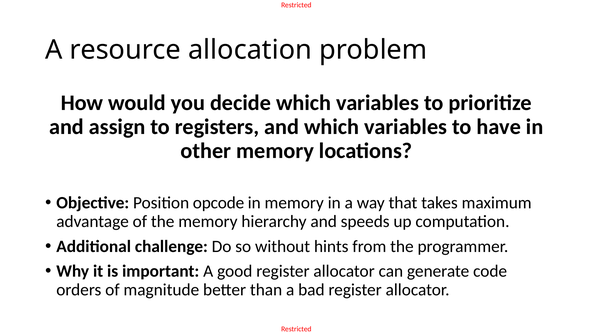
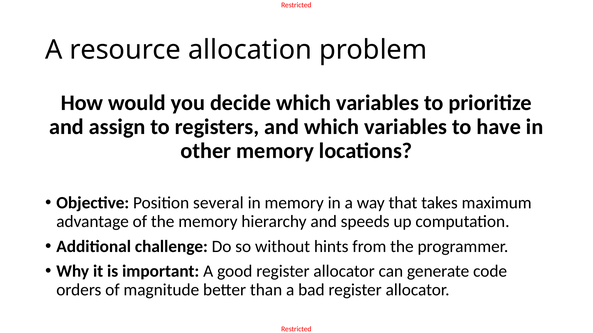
opcode: opcode -> several
